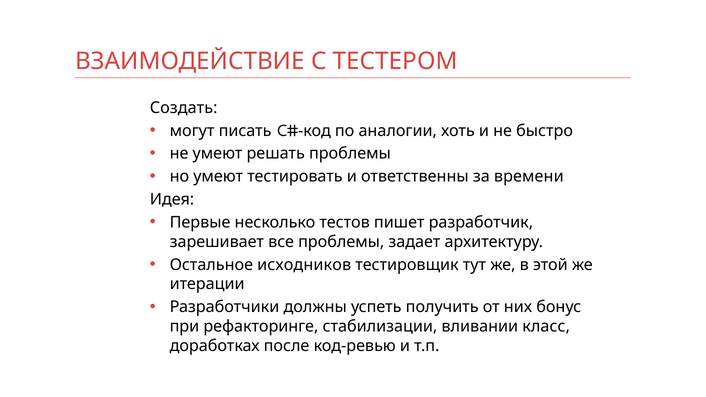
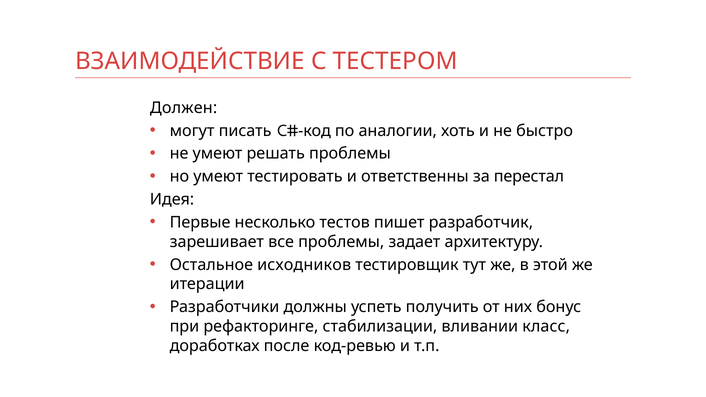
Создать: Создать -> Должен
времени: времени -> перестал
